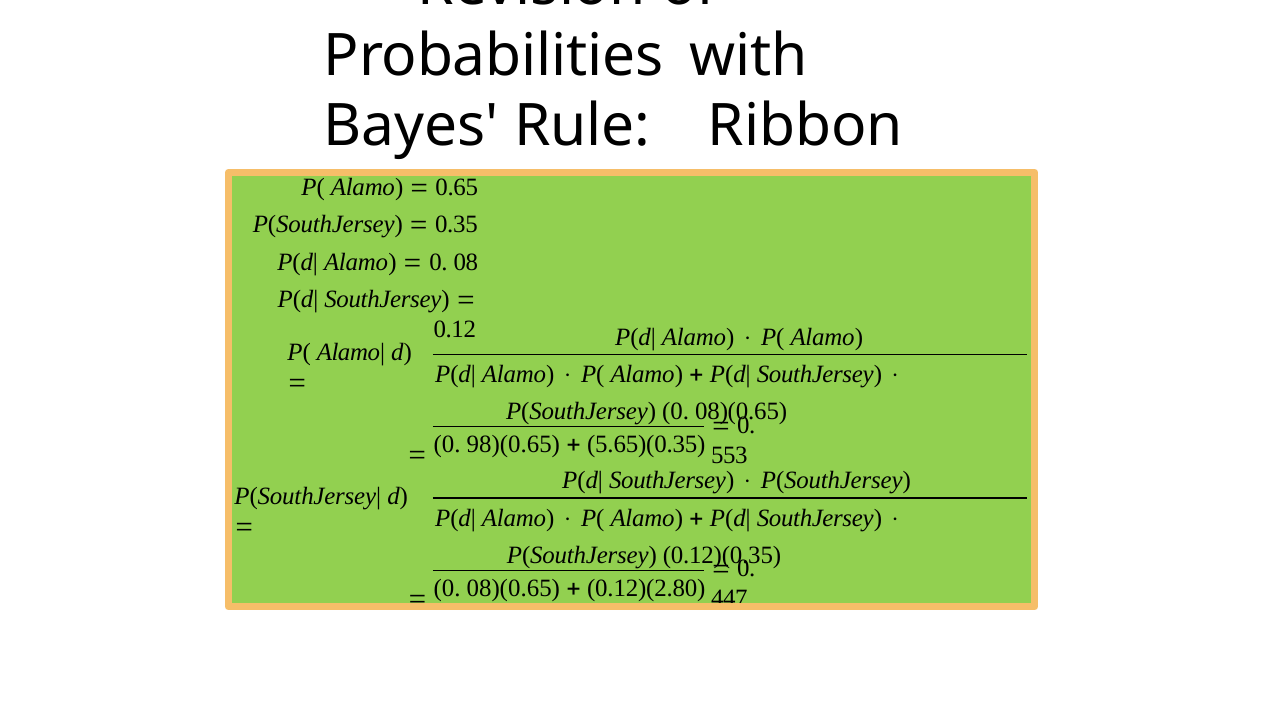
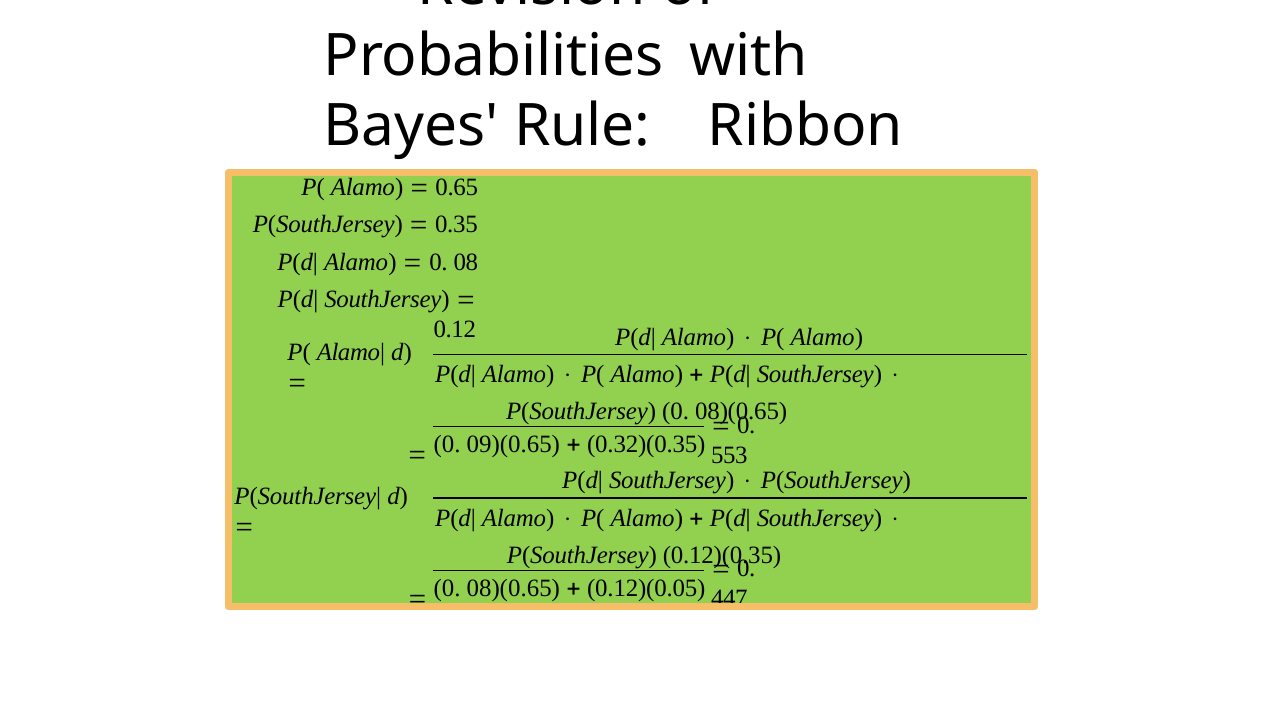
98)(0.65: 98)(0.65 -> 09)(0.65
5.65)(0.35: 5.65)(0.35 -> 0.32)(0.35
0.12)(2.80: 0.12)(2.80 -> 0.12)(0.05
